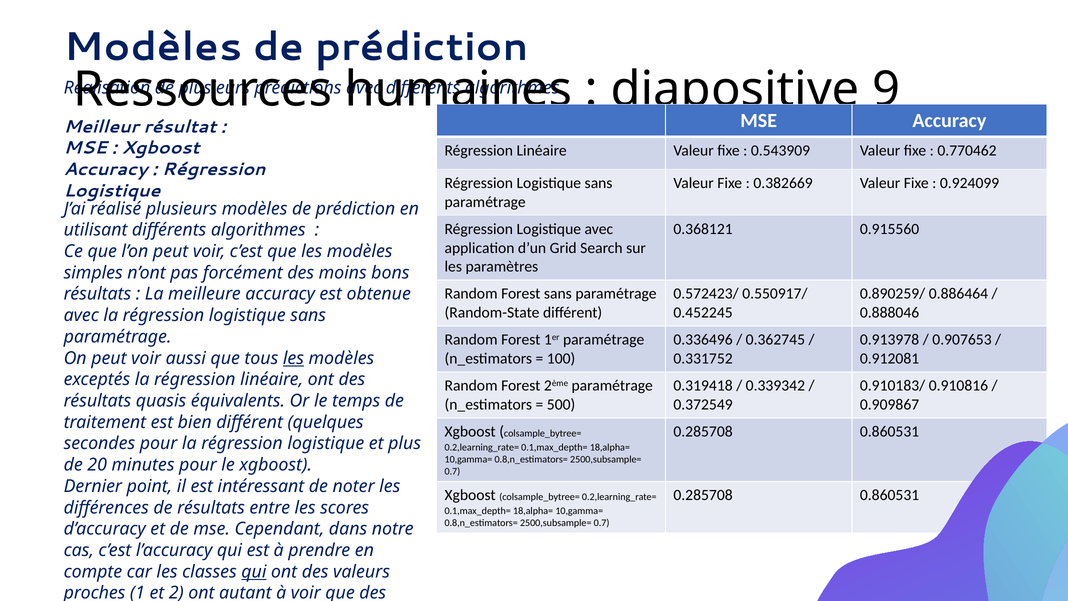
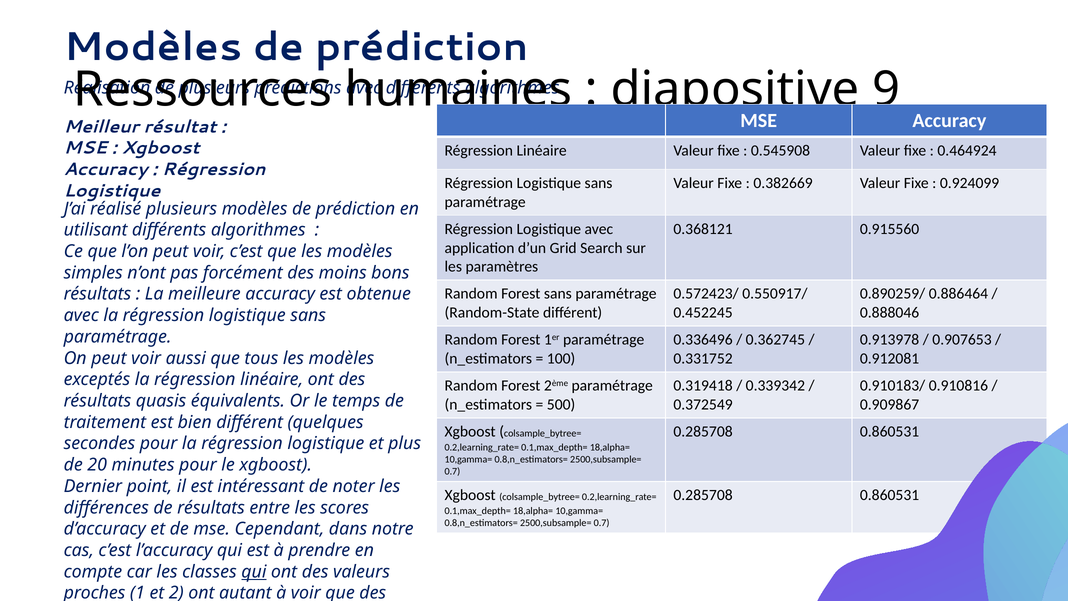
0.543909: 0.543909 -> 0.545908
0.770462: 0.770462 -> 0.464924
les at (293, 358) underline: present -> none
